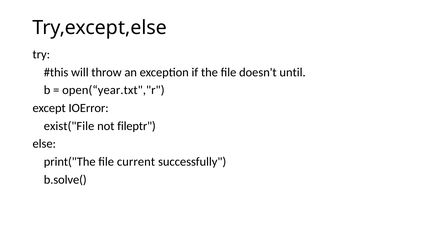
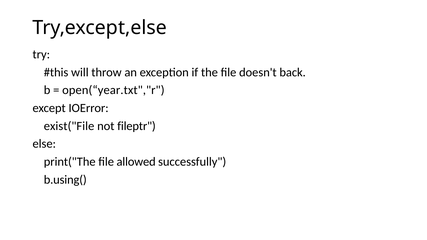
until: until -> back
current: current -> allowed
b.solve(: b.solve( -> b.using(
